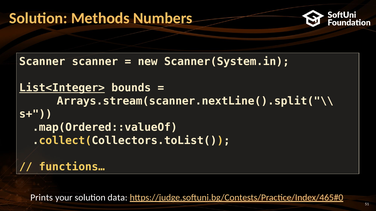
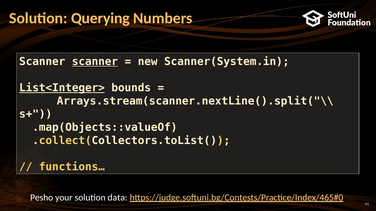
Methods: Methods -> Querying
scanner at (95, 62) underline: none -> present
.map(Ordered::valueOf: .map(Ordered::valueOf -> .map(Objects::valueOf
Prints: Prints -> Pesho
